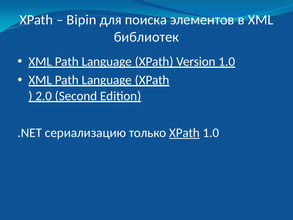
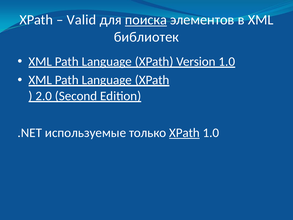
Bipin: Bipin -> Valid
поиска underline: none -> present
сериализацию: сериализацию -> используемые
